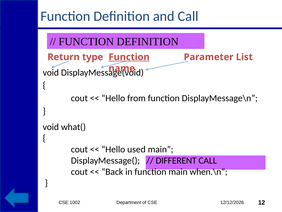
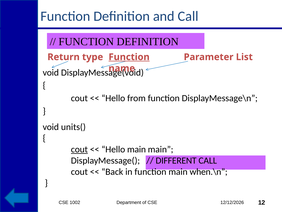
what(: what( -> units(
cout at (79, 149) underline: none -> present
Hello used: used -> main
